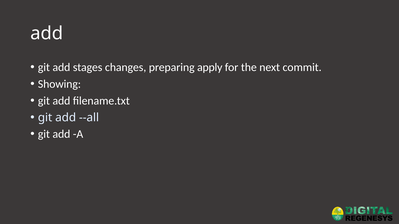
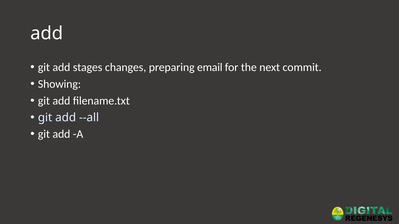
apply: apply -> email
